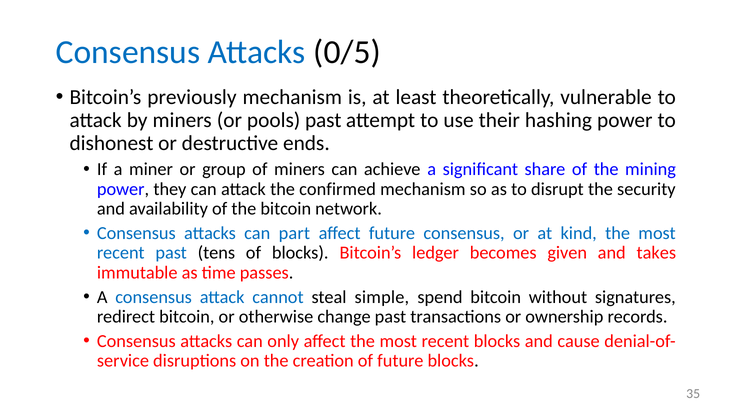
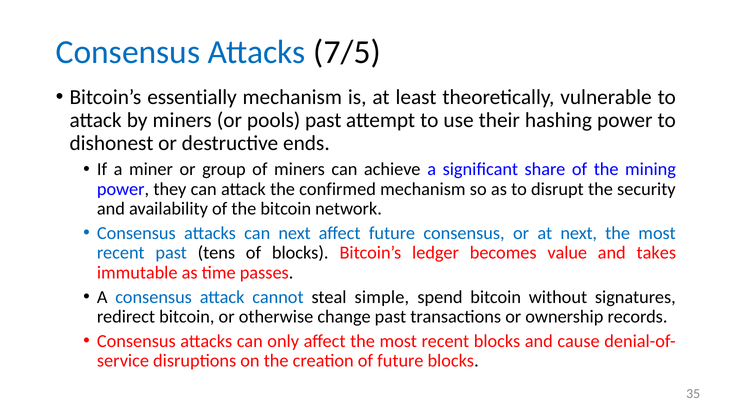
0/5: 0/5 -> 7/5
previously: previously -> essentially
can part: part -> next
at kind: kind -> next
given: given -> value
